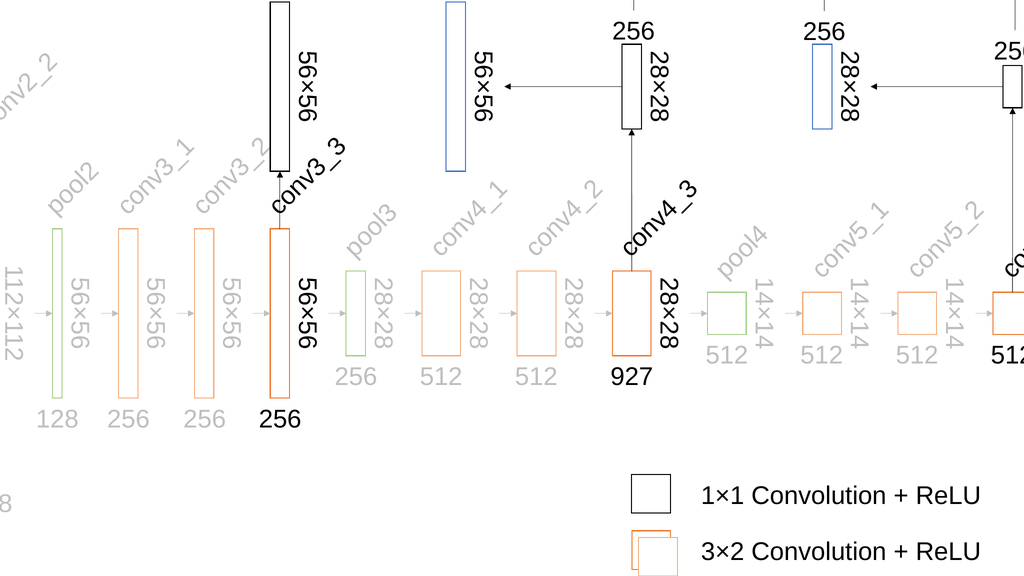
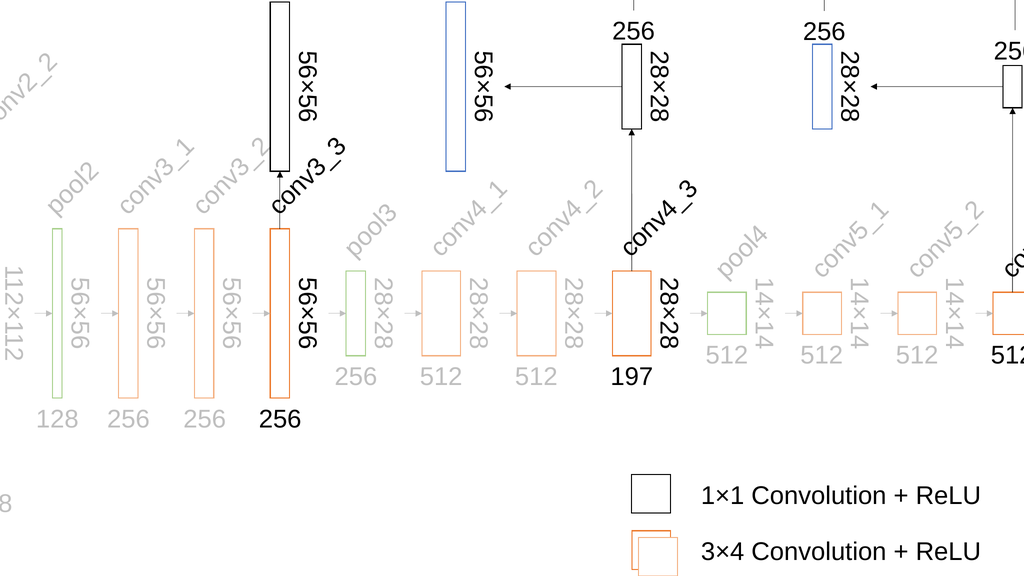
927: 927 -> 197
3×2: 3×2 -> 3×4
